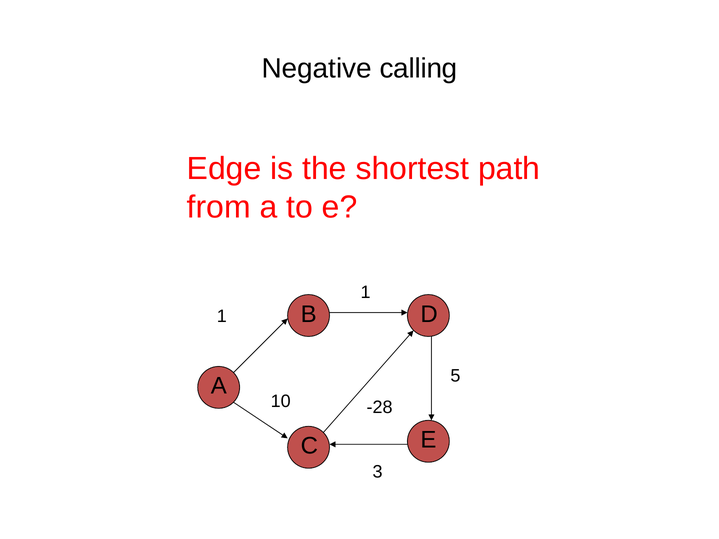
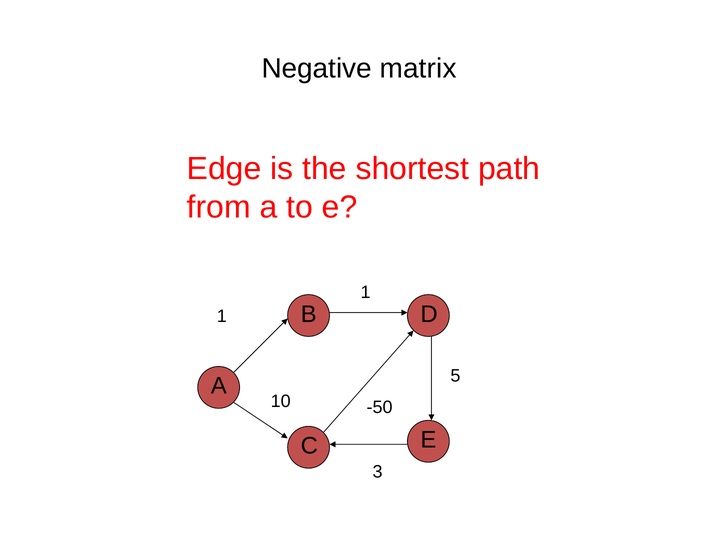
calling: calling -> matrix
-28: -28 -> -50
